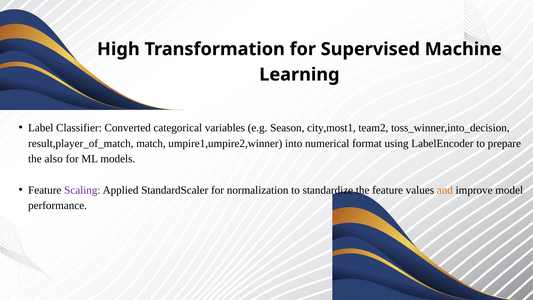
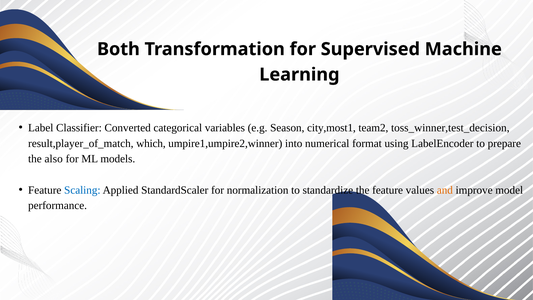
High: High -> Both
toss_winner,into_decision: toss_winner,into_decision -> toss_winner,test_decision
match: match -> which
Scaling colour: purple -> blue
